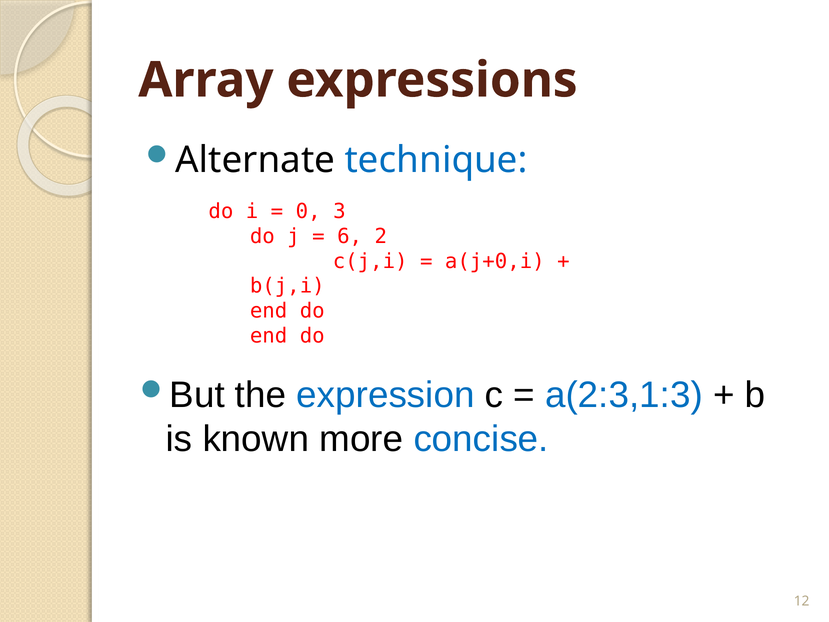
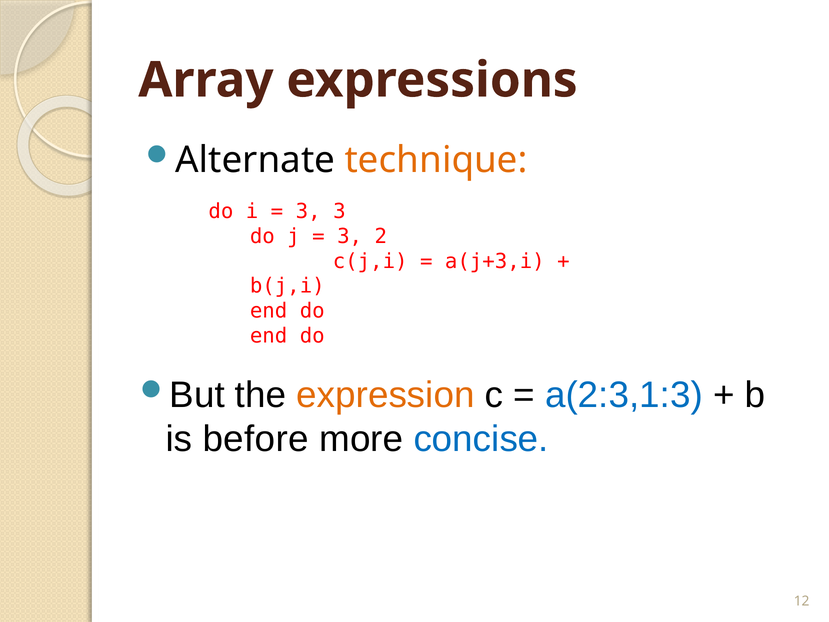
technique colour: blue -> orange
0 at (308, 211): 0 -> 3
6 at (350, 236): 6 -> 3
a(j+0,i: a(j+0,i -> a(j+3,i
expression colour: blue -> orange
known: known -> before
